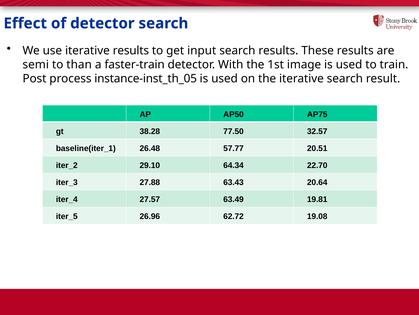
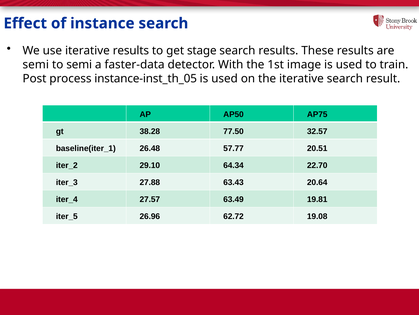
of detector: detector -> instance
input: input -> stage
to than: than -> semi
faster-train: faster-train -> faster-data
